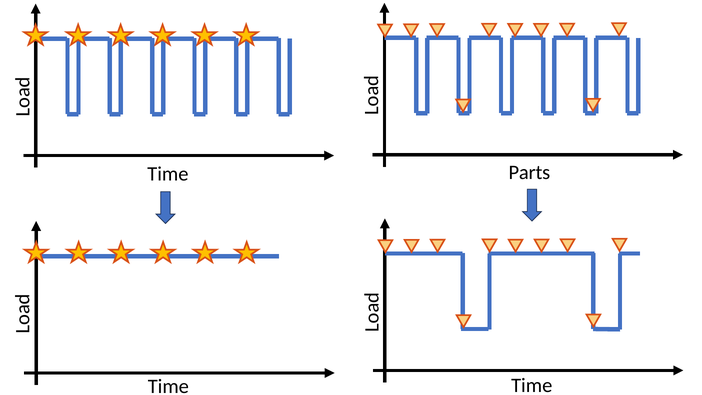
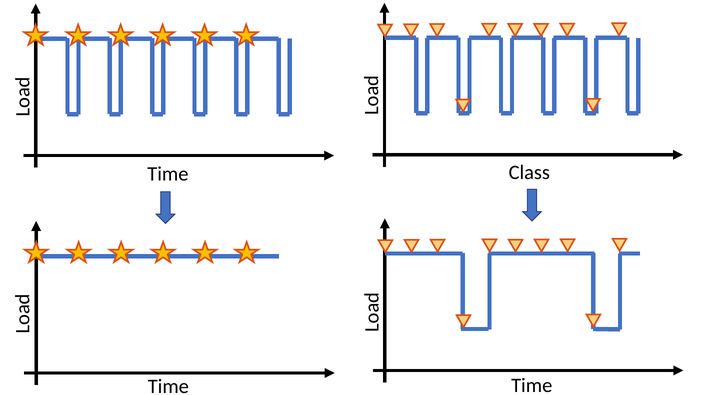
Parts: Parts -> Class
